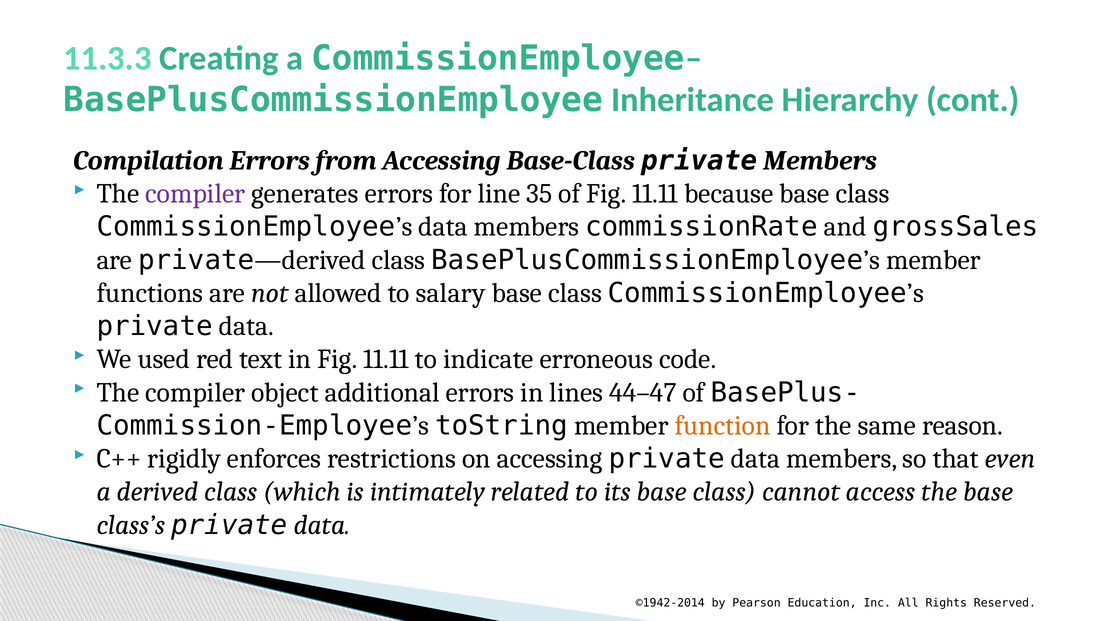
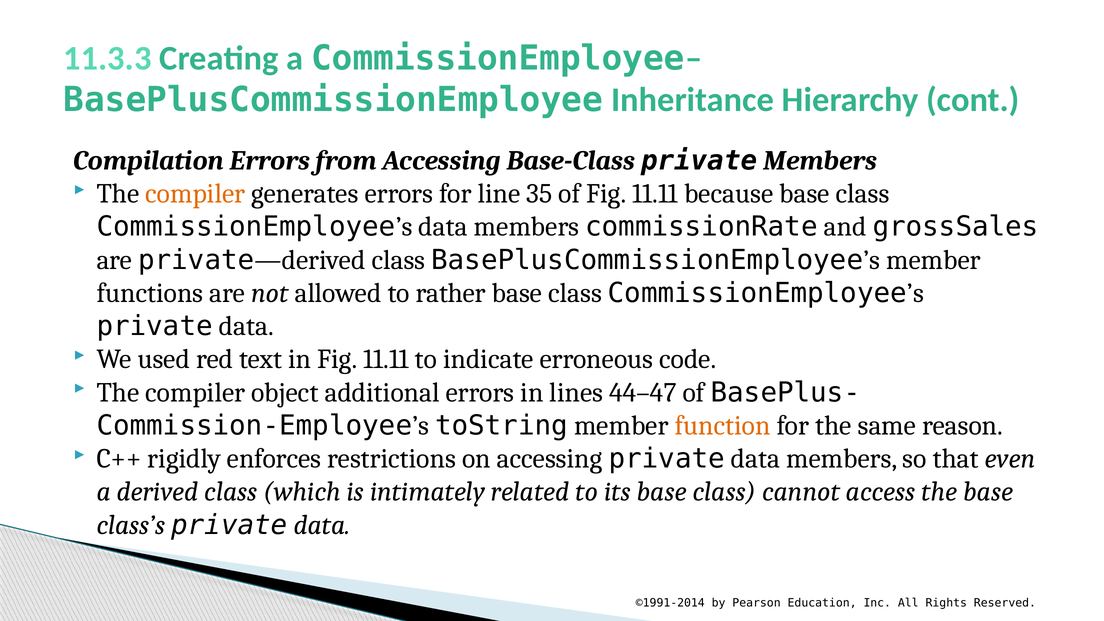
compiler at (195, 194) colour: purple -> orange
salary: salary -> rather
©1942-2014: ©1942-2014 -> ©1991-2014
